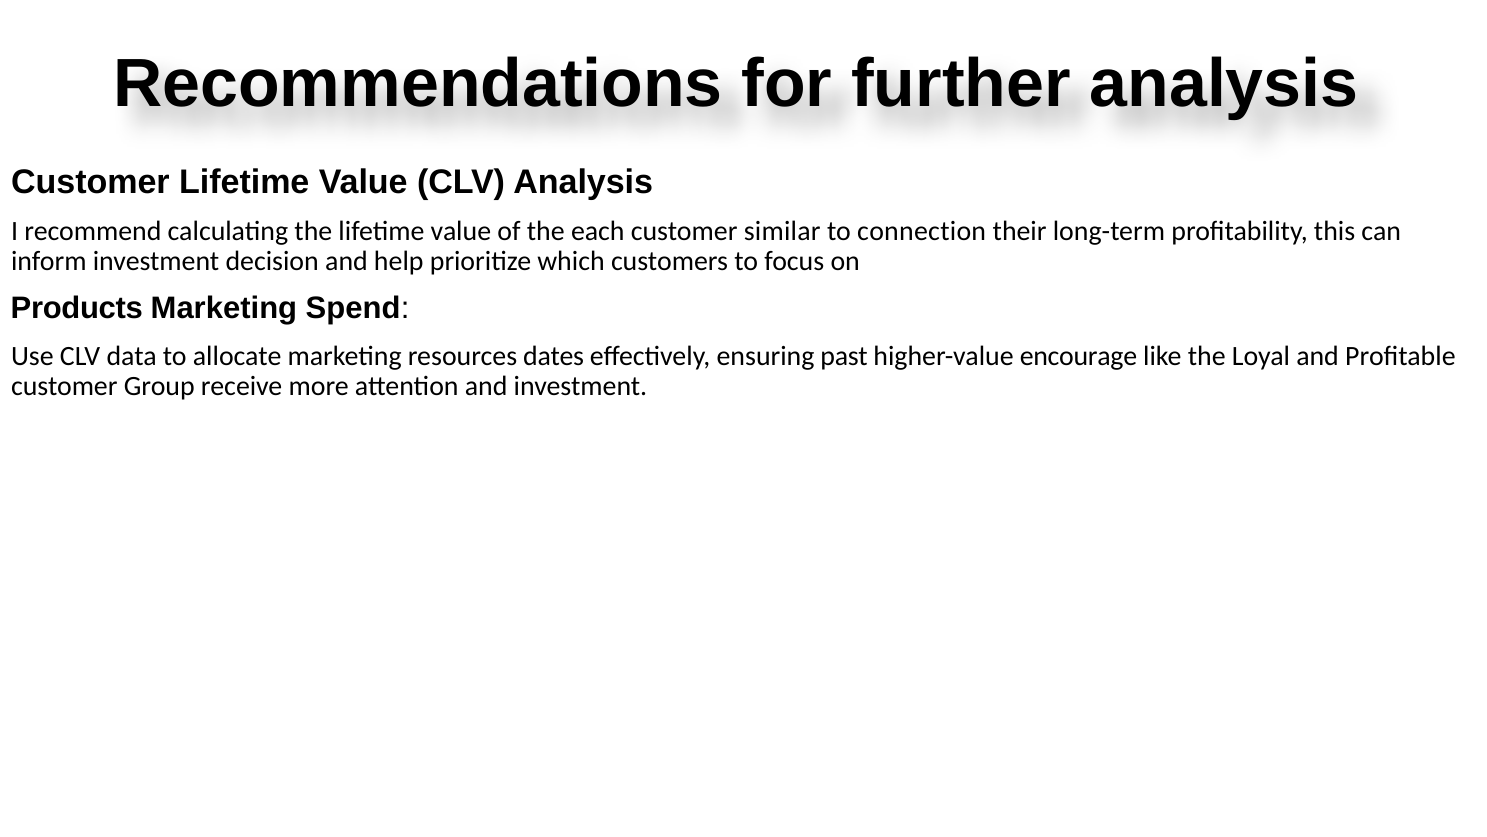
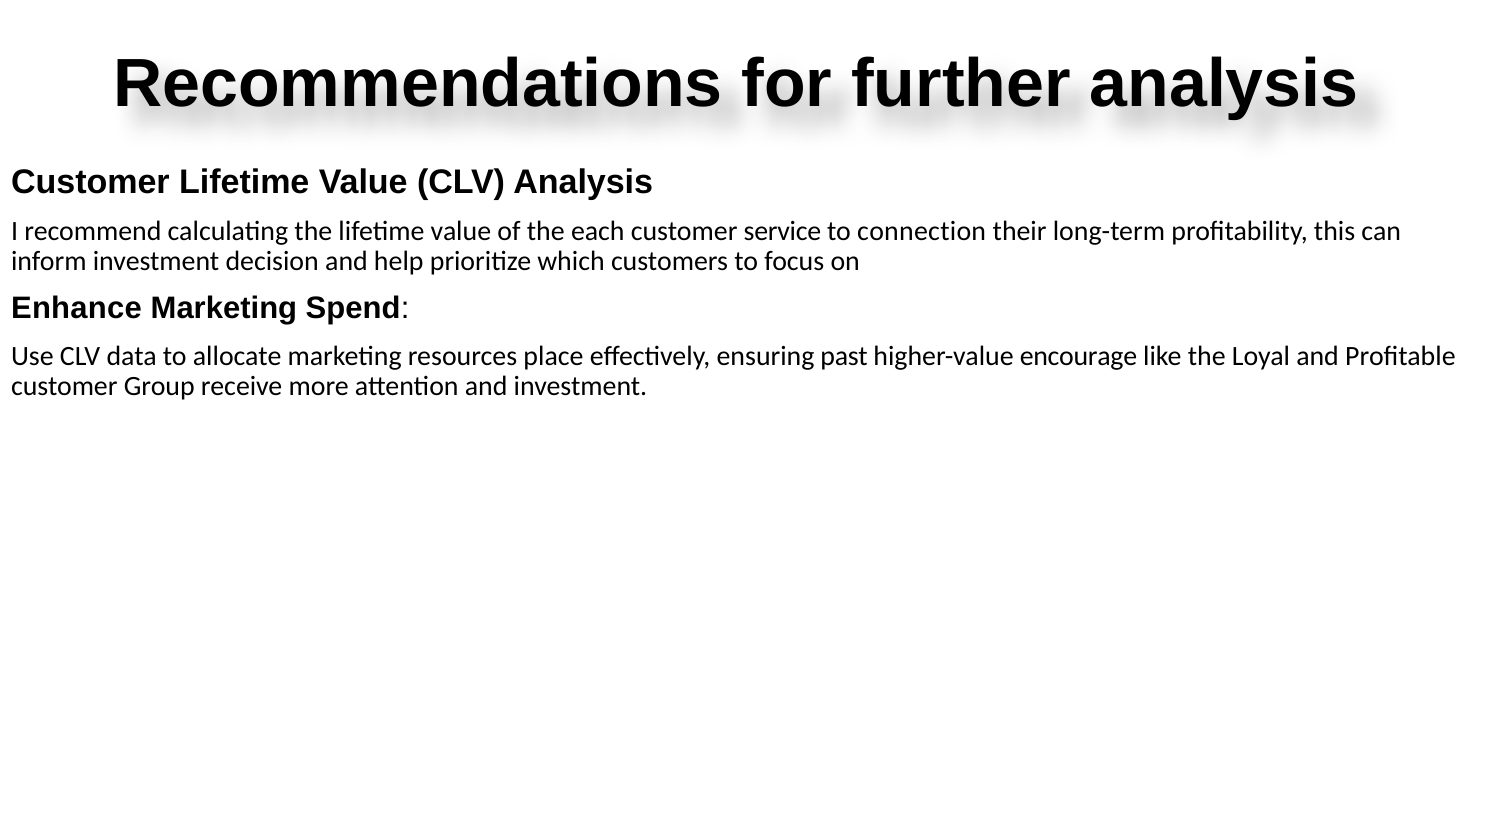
similar: similar -> service
Products: Products -> Enhance
dates: dates -> place
